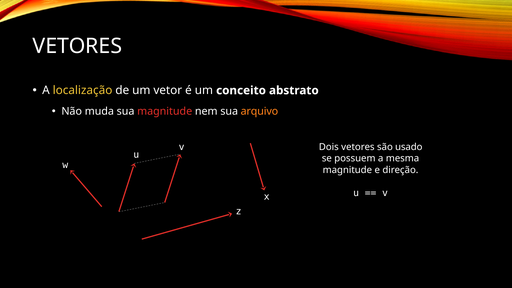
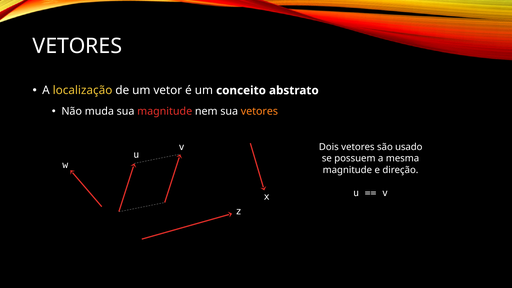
sua arquivo: arquivo -> vetores
